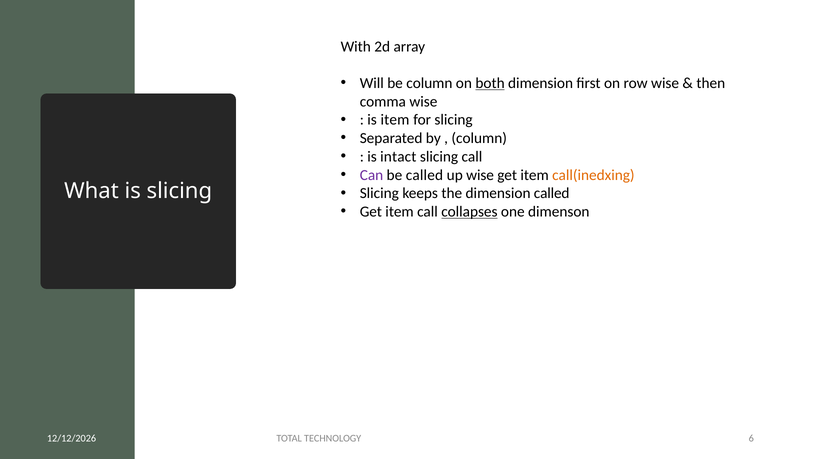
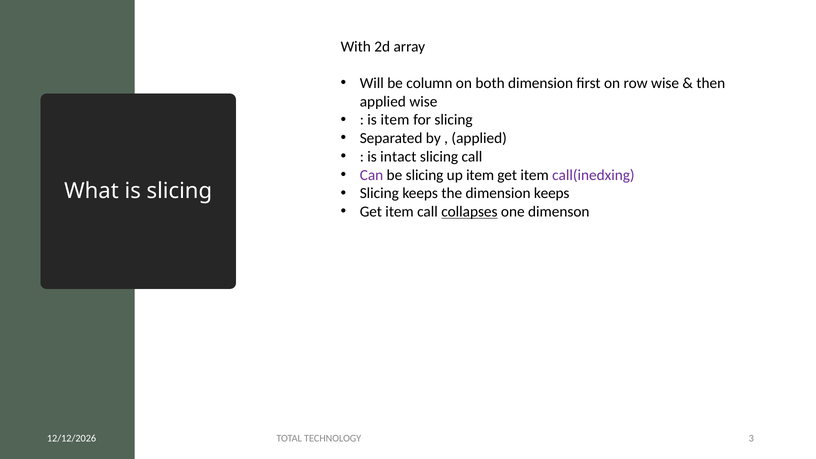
both underline: present -> none
comma at (383, 102): comma -> applied
column at (479, 138): column -> applied
be called: called -> slicing
up wise: wise -> item
call(inedxing colour: orange -> purple
dimension called: called -> keeps
6: 6 -> 3
